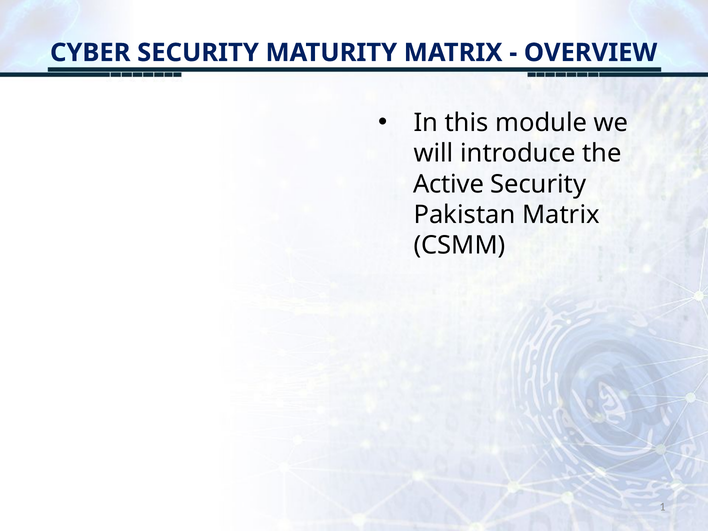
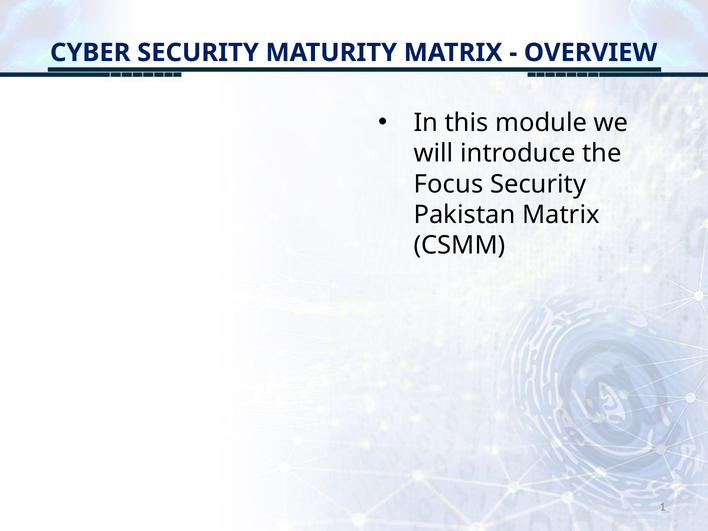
Active: Active -> Focus
